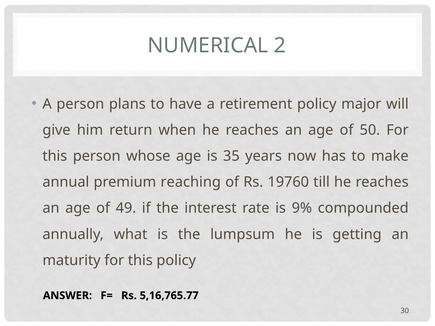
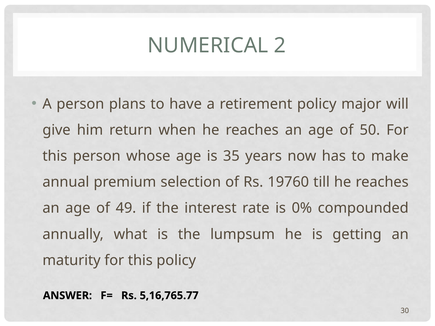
reaching: reaching -> selection
9%: 9% -> 0%
